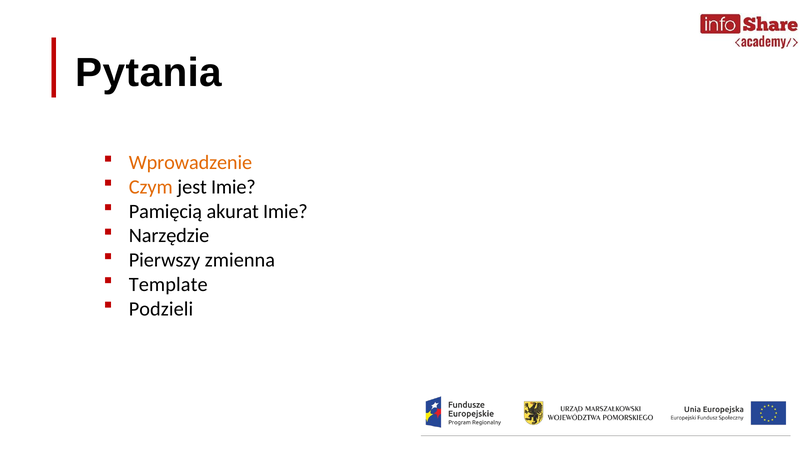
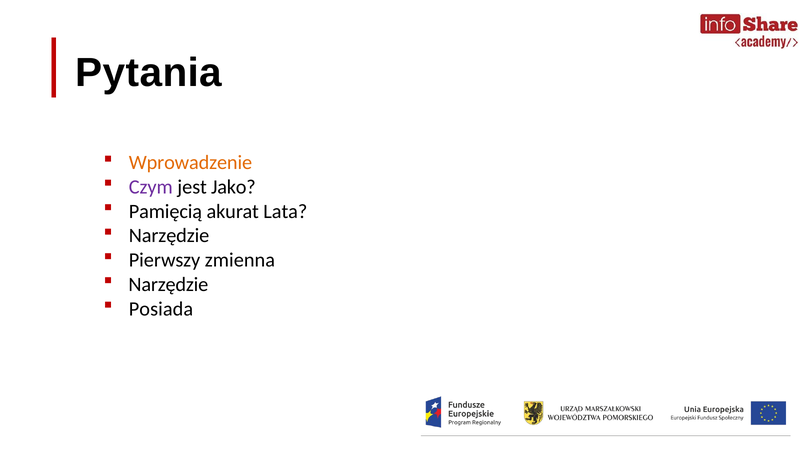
Czym colour: orange -> purple
jest Imie: Imie -> Jako
akurat Imie: Imie -> Lata
Template at (168, 284): Template -> Narzędzie
Podzieli: Podzieli -> Posiada
